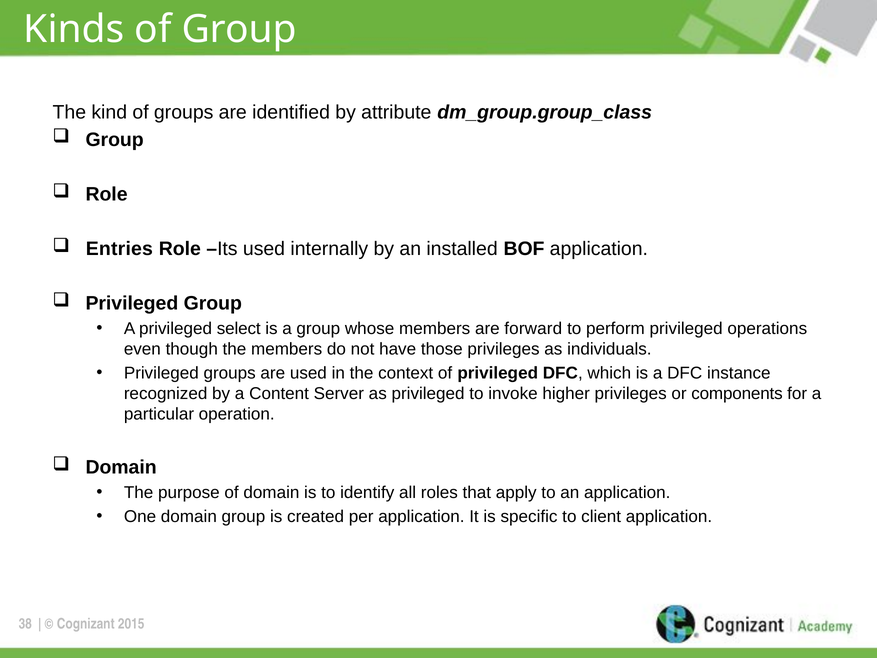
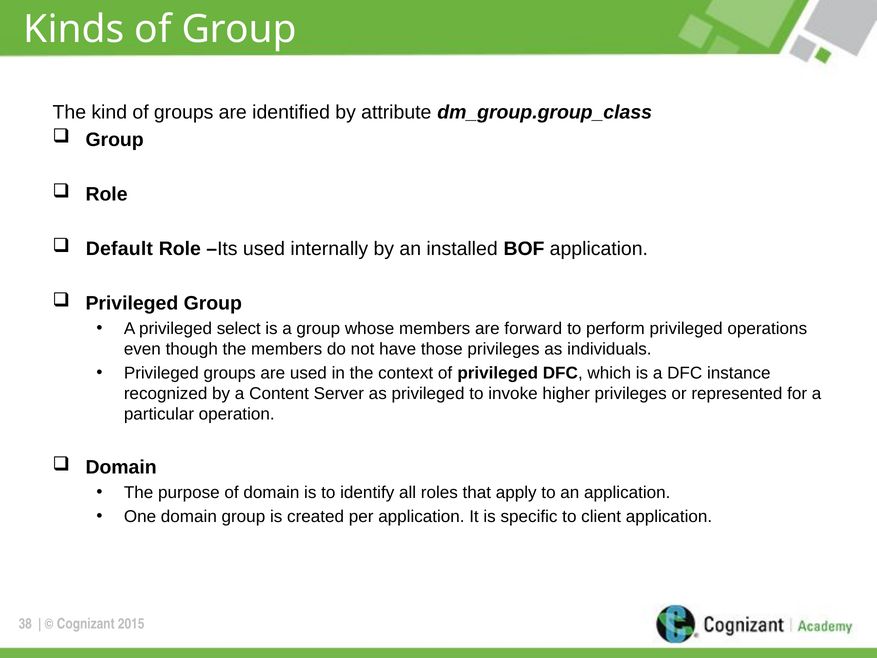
Entries: Entries -> Default
components: components -> represented
